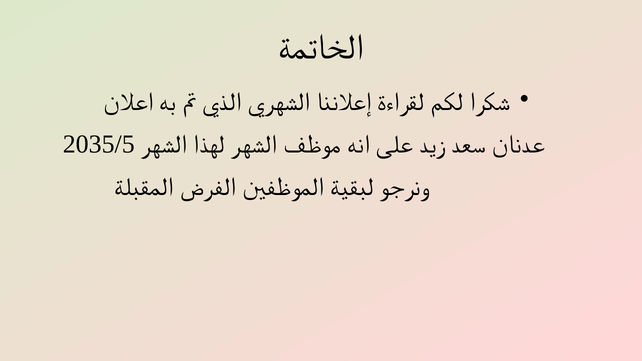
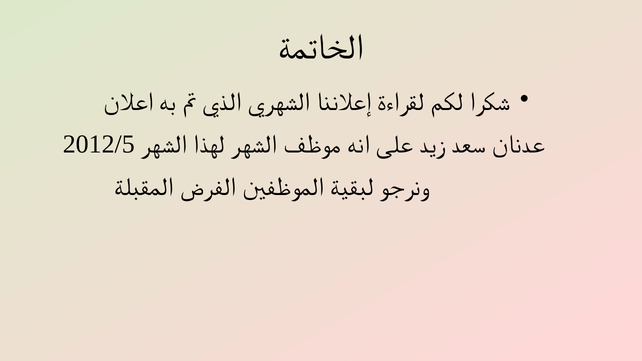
2035/5: 2035/5 -> 2012/5
